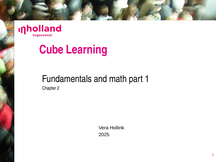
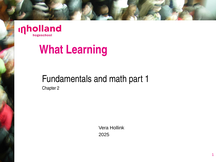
Cube: Cube -> What
